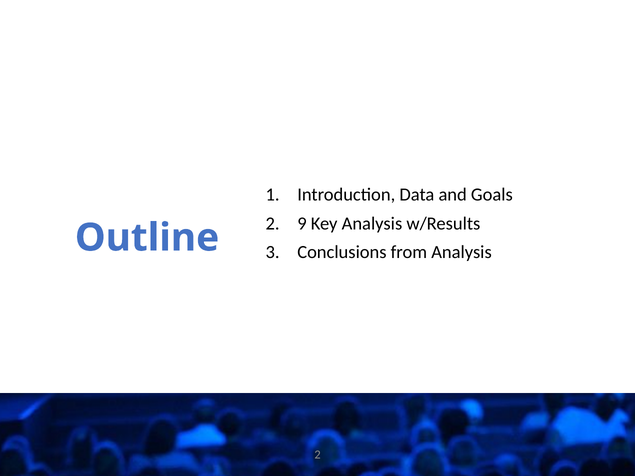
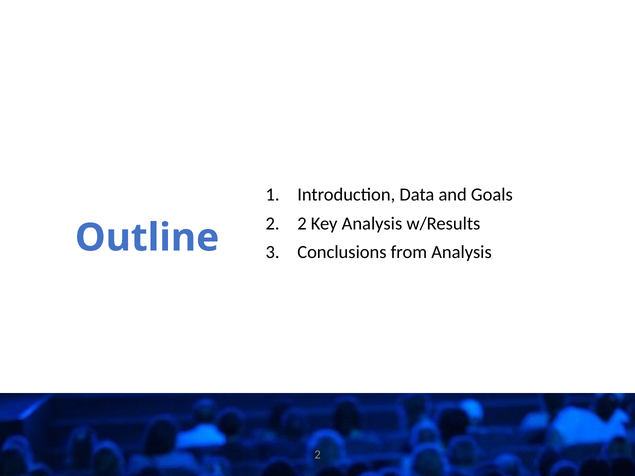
2 9: 9 -> 2
